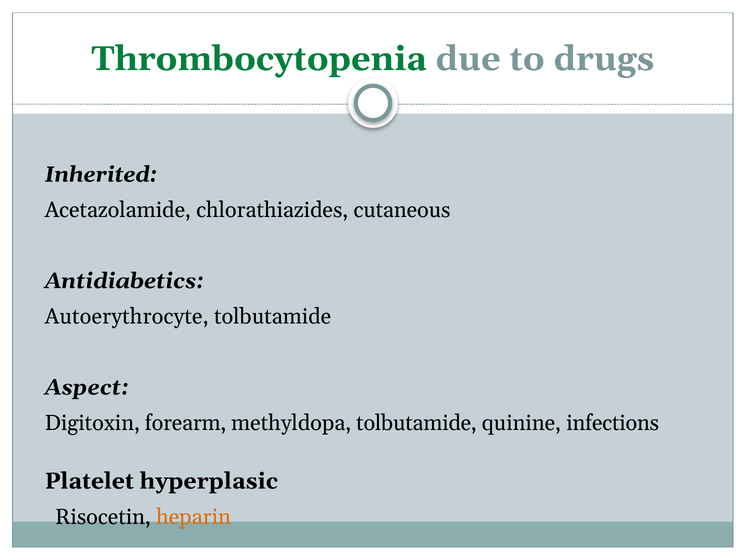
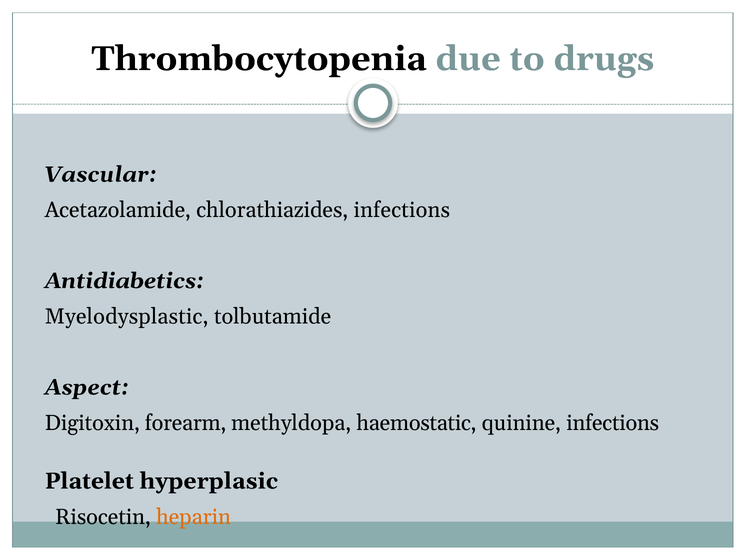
Thrombocytopenia colour: green -> black
Inherited: Inherited -> Vascular
chlorathiazides cutaneous: cutaneous -> infections
Autoerythrocyte: Autoerythrocyte -> Myelodysplastic
methyldopa tolbutamide: tolbutamide -> haemostatic
